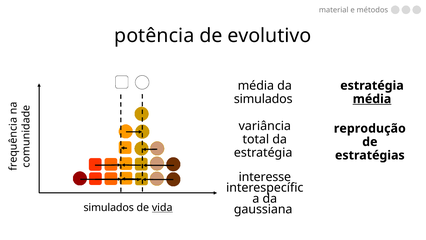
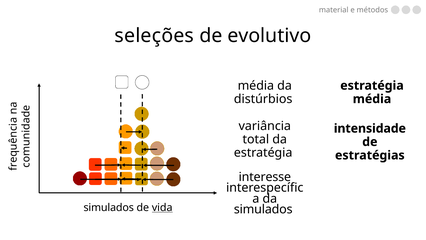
potência: potência -> seleções
simulados at (263, 99): simulados -> distúrbios
média at (372, 99) underline: present -> none
reprodução: reprodução -> intensidade
gaussiana at (263, 209): gaussiana -> simulados
